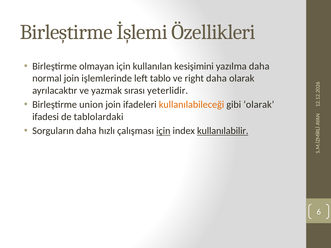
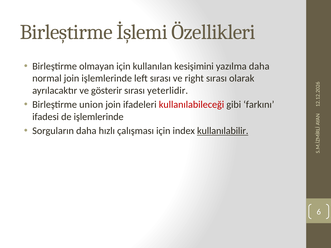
left tablo: tablo -> sırası
right daha: daha -> sırası
yazmak: yazmak -> gösterir
kullanılabileceği colour: orange -> red
gibi olarak: olarak -> farkını
de tablolardaki: tablolardaki -> işlemlerinde
için at (163, 131) underline: present -> none
